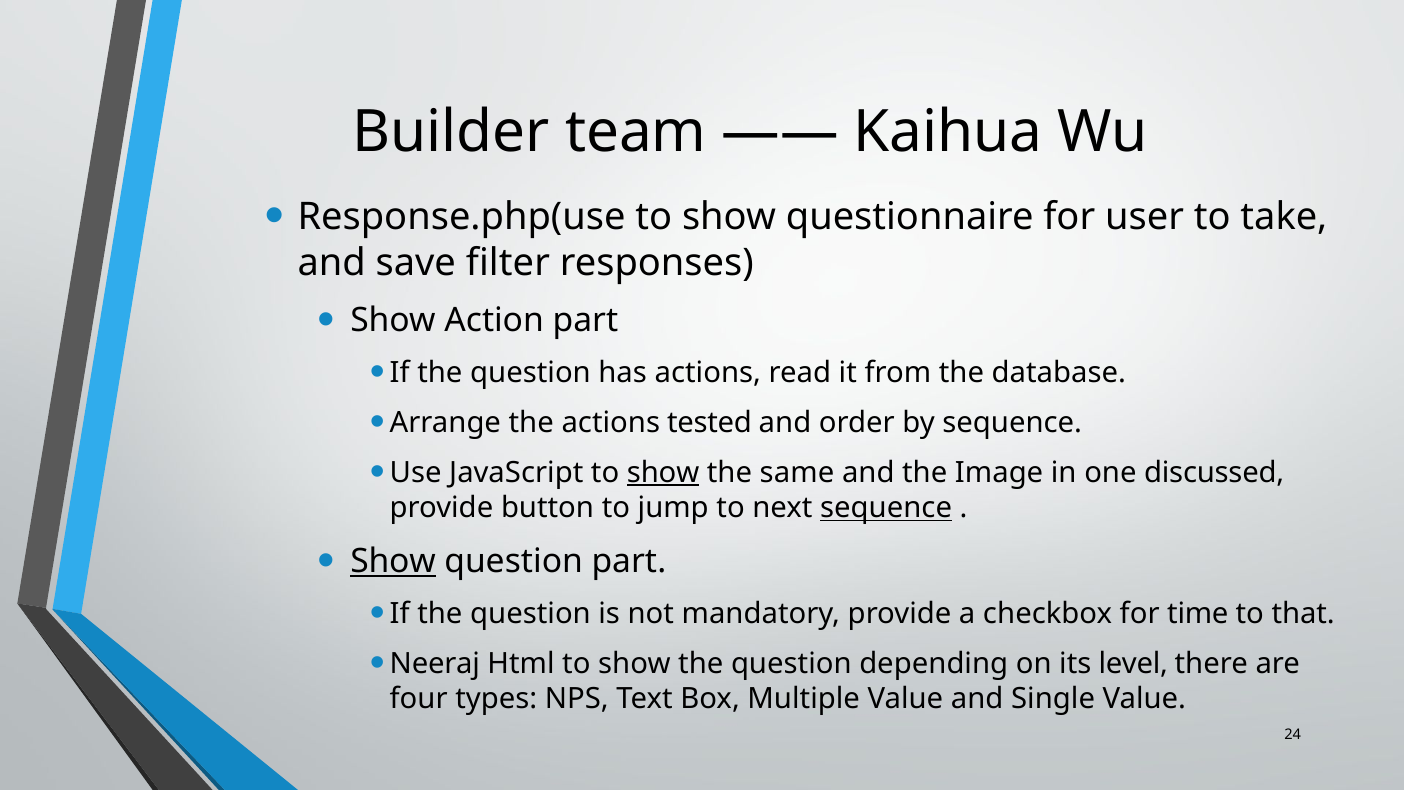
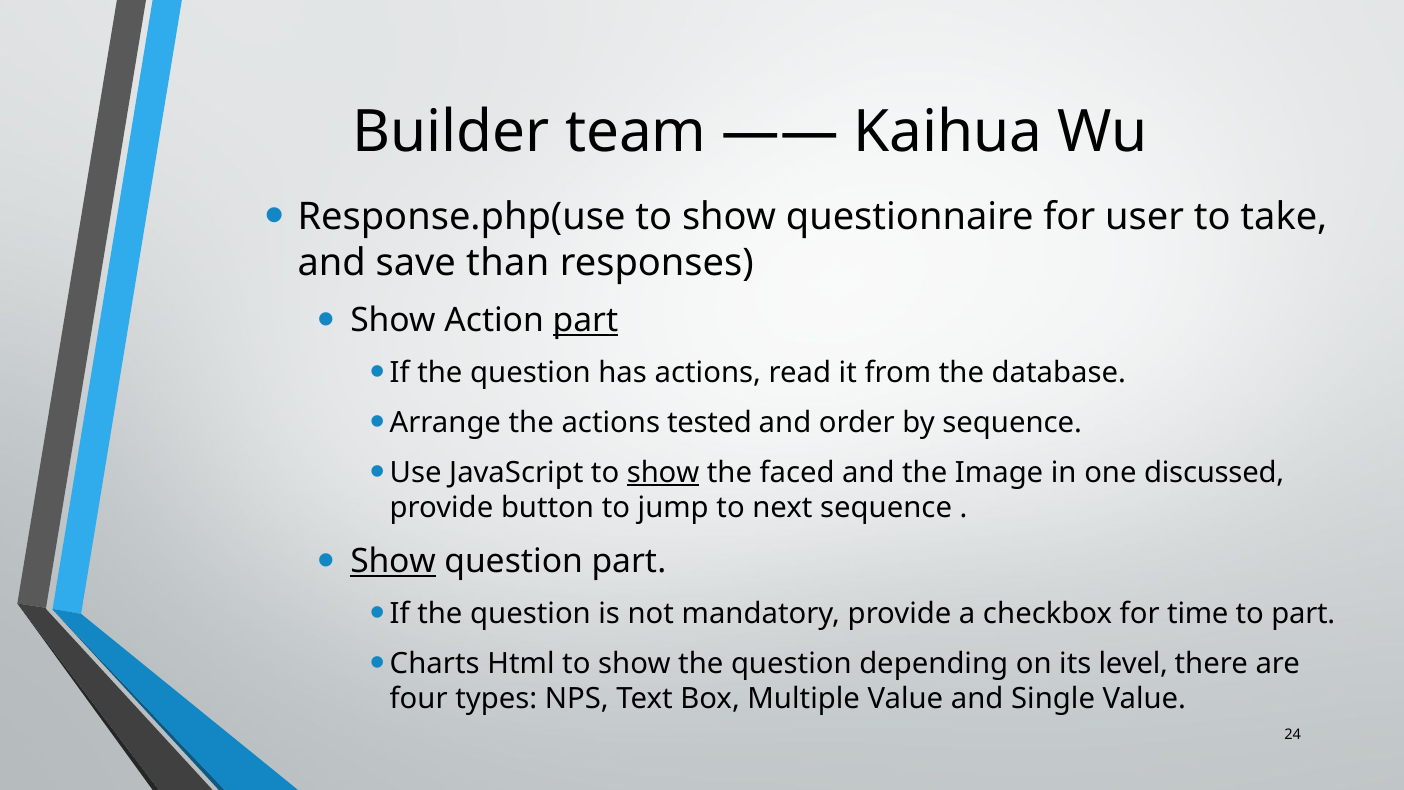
filter: filter -> than
part at (585, 321) underline: none -> present
same: same -> faced
sequence at (886, 508) underline: present -> none
to that: that -> part
Neeraj: Neeraj -> Charts
